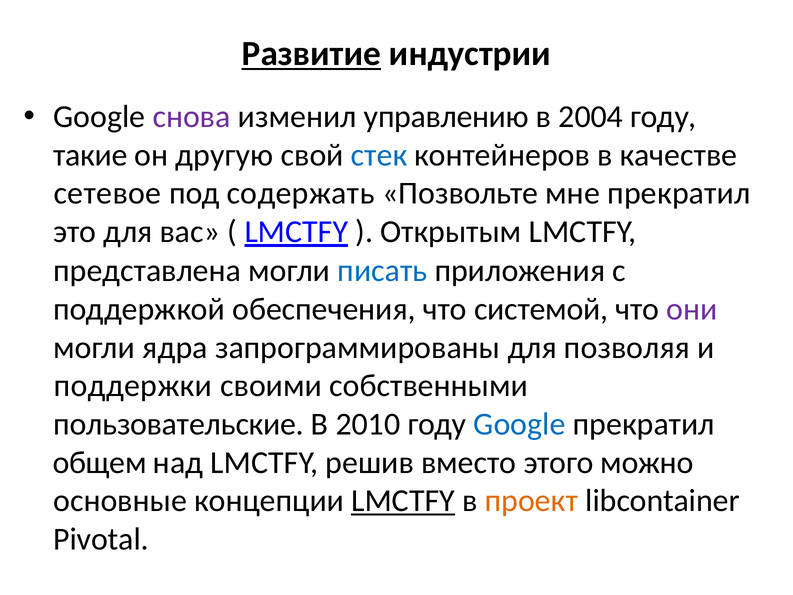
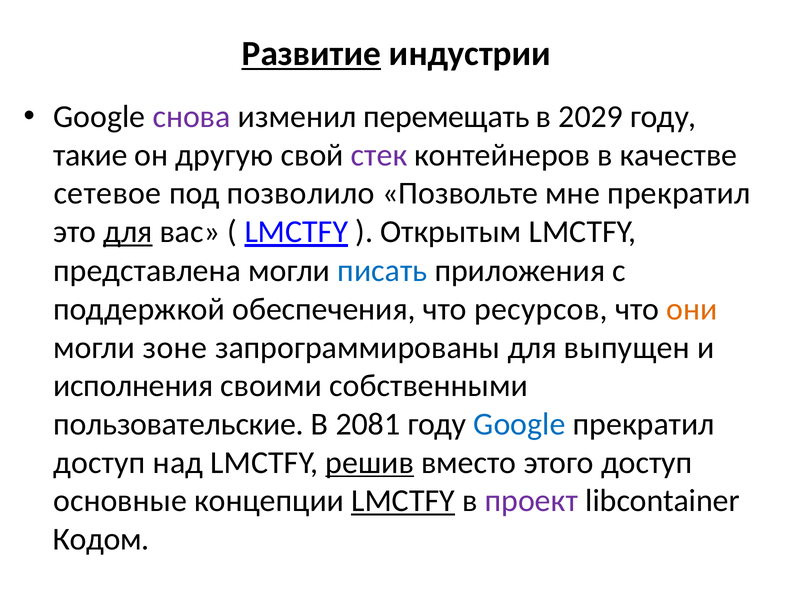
управлению: управлению -> перемещать
2004: 2004 -> 2029
стек colour: blue -> purple
содержать: содержать -> позволило
для at (128, 232) underline: none -> present
системой: системой -> ресурсов
они colour: purple -> orange
ядра: ядра -> зоне
позволяя: позволяя -> выпущен
поддержки: поддержки -> исполнения
2010: 2010 -> 2081
общем at (100, 462): общем -> доступ
решив underline: none -> present
этого можно: можно -> доступ
проект colour: orange -> purple
Pivotal: Pivotal -> Кодом
